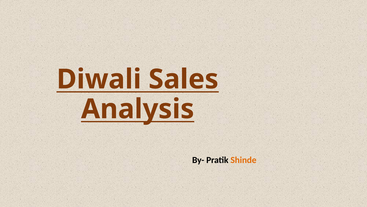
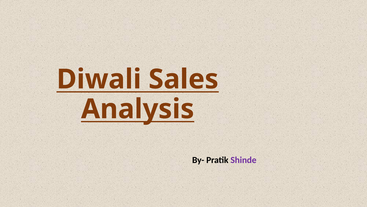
Shinde colour: orange -> purple
